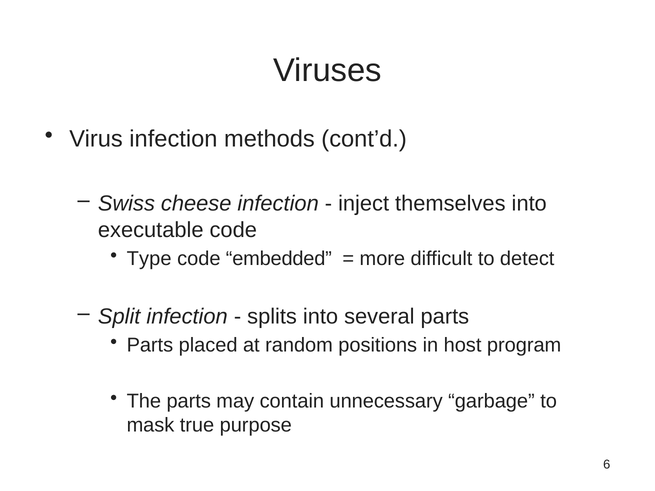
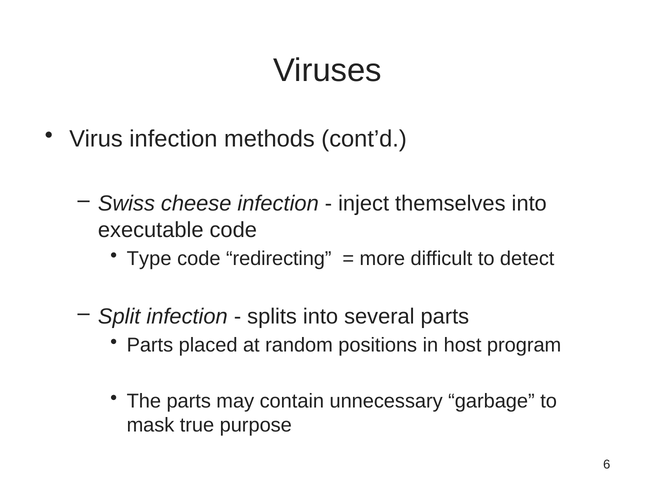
embedded: embedded -> redirecting
